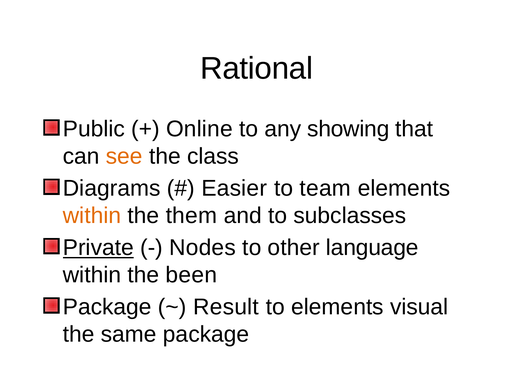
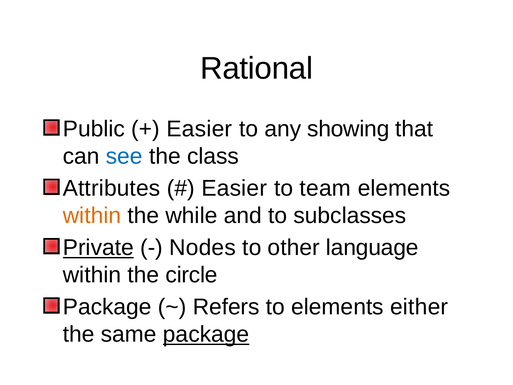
Online at (199, 129): Online -> Easier
see colour: orange -> blue
Diagrams: Diagrams -> Attributes
them: them -> while
been: been -> circle
Result: Result -> Refers
visual: visual -> either
package at (206, 334) underline: none -> present
